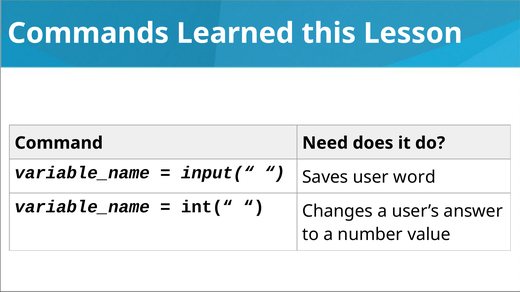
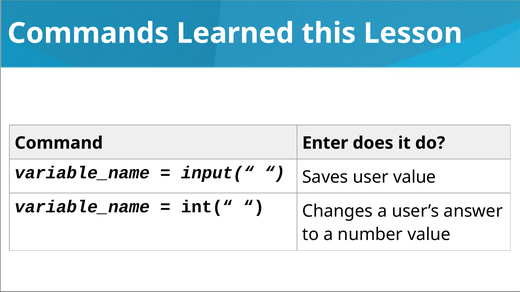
Need: Need -> Enter
user word: word -> value
